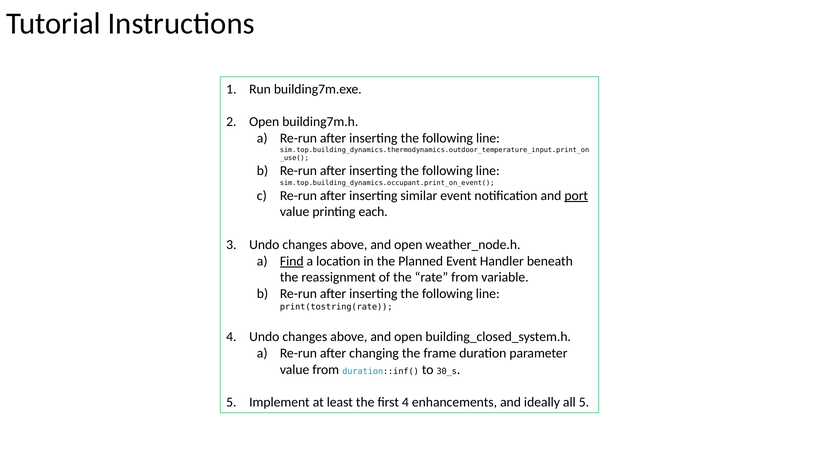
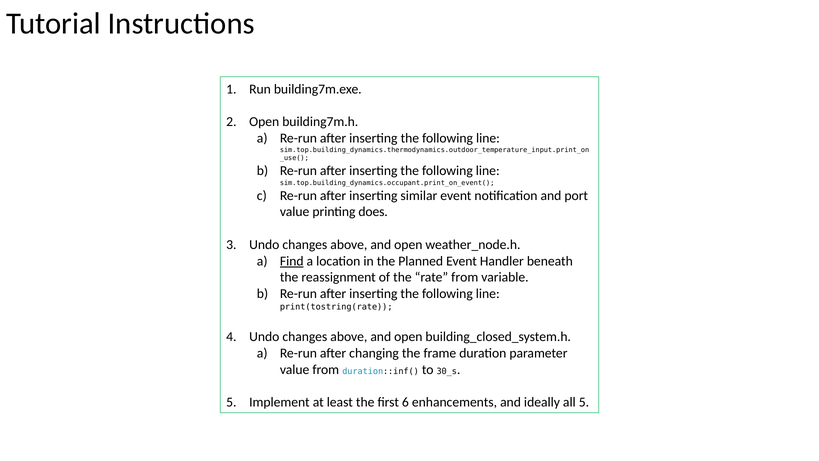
port underline: present -> none
each: each -> does
first 4: 4 -> 6
